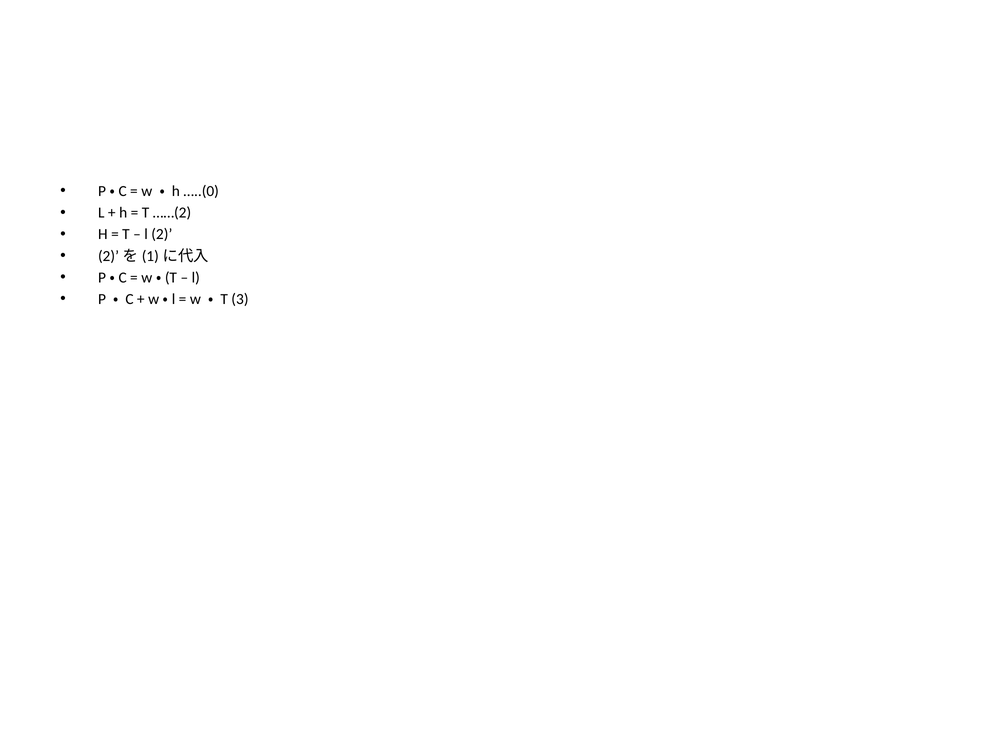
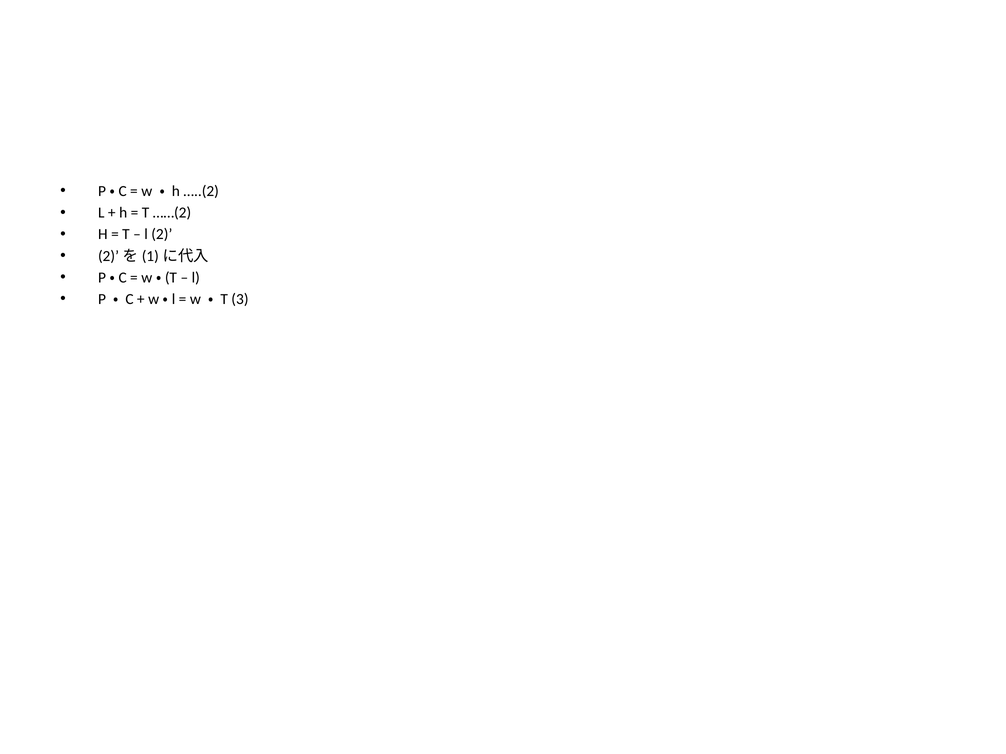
…..(0: …..(0 -> …..(2
